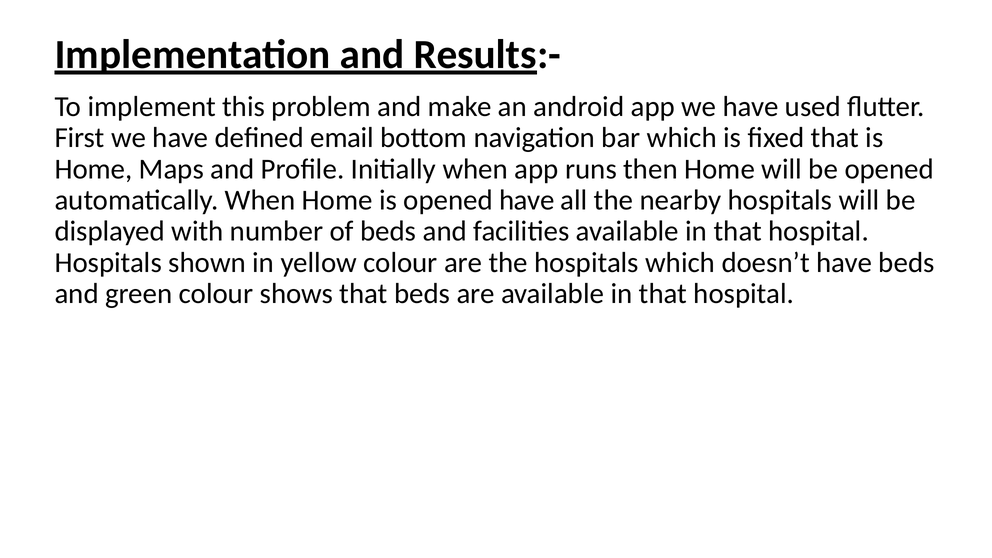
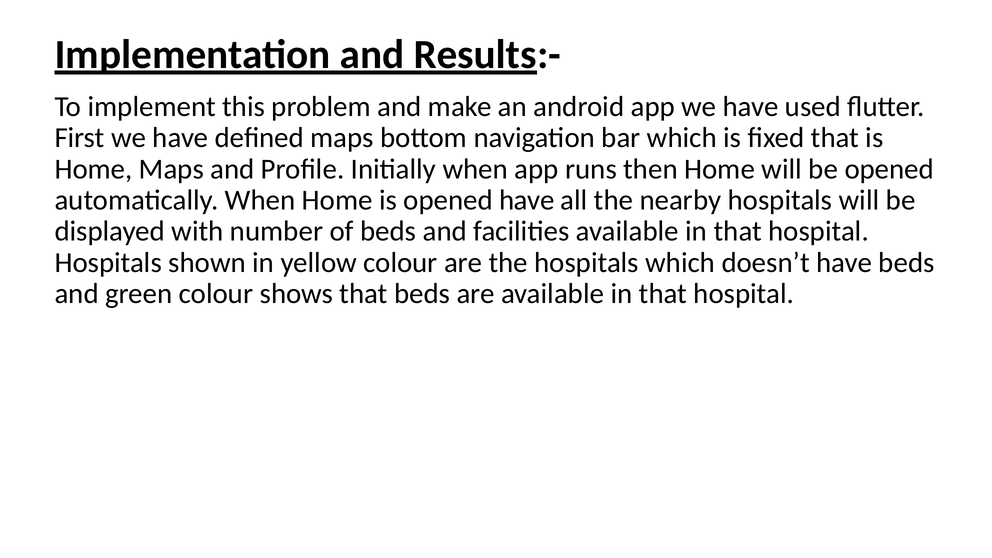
defined email: email -> maps
